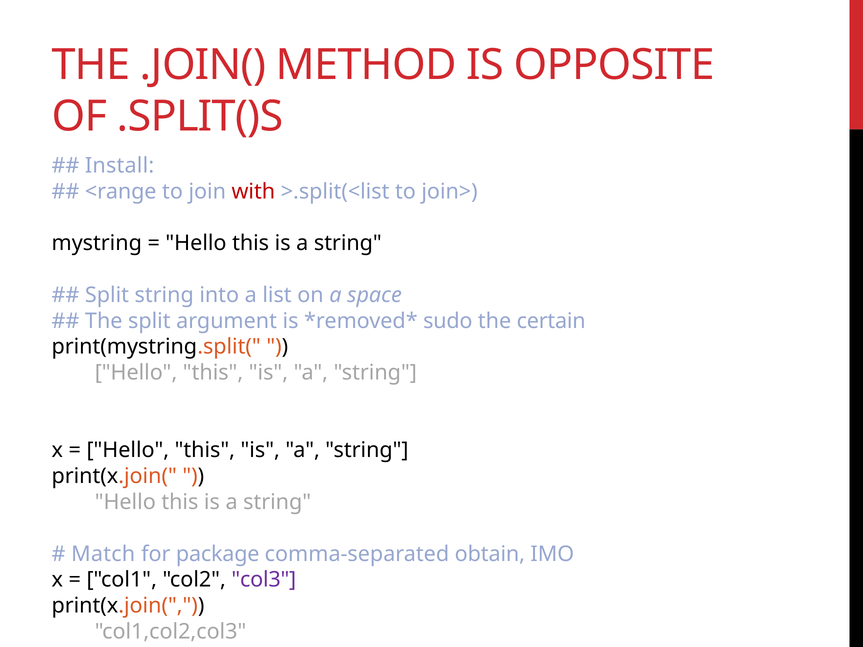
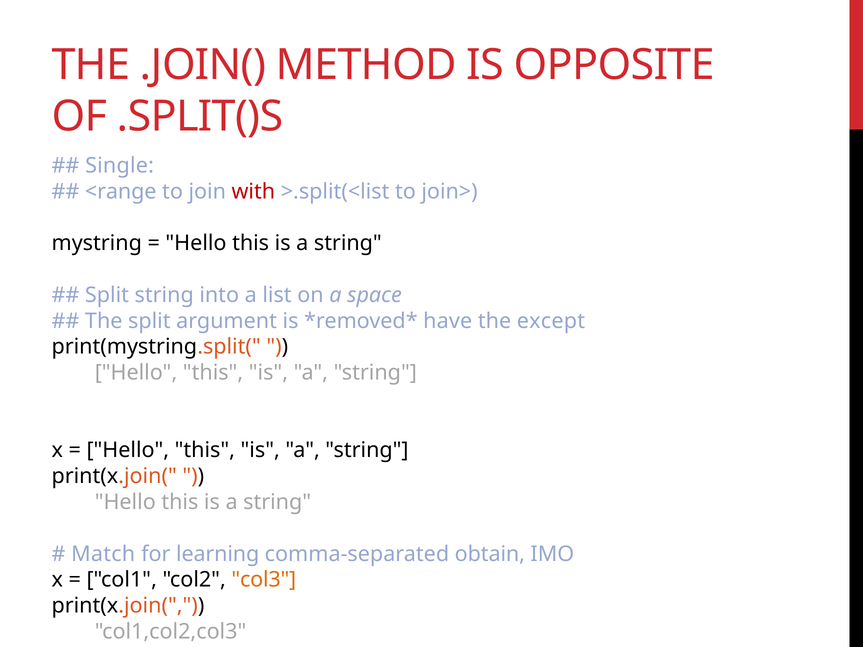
Install: Install -> Single
sudo: sudo -> have
certain: certain -> except
package: package -> learning
col3 colour: purple -> orange
